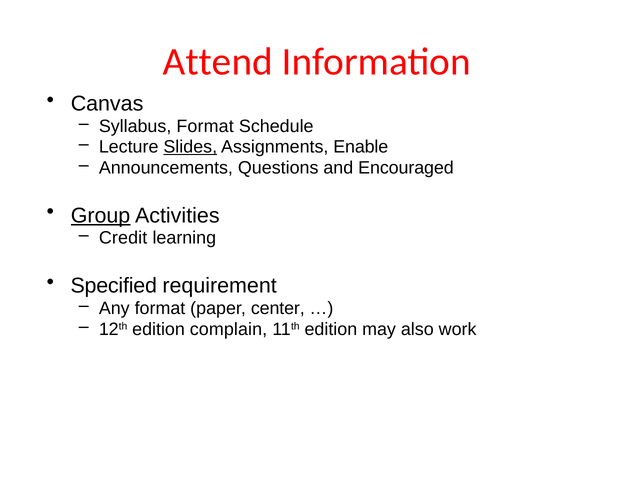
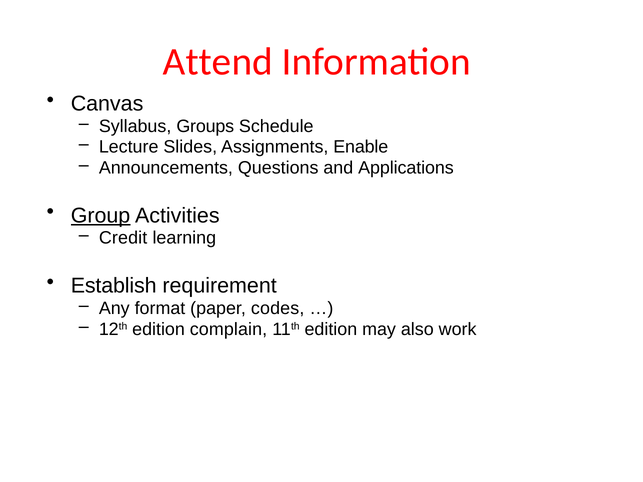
Syllabus Format: Format -> Groups
Slides underline: present -> none
Encouraged: Encouraged -> Applications
Specified: Specified -> Establish
center: center -> codes
